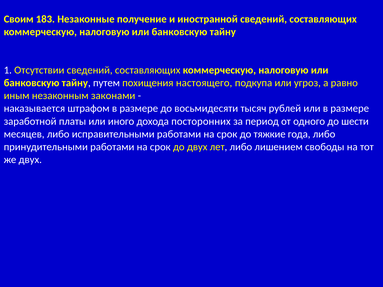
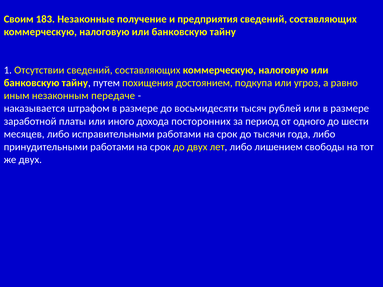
иностранной: иностранной -> предприятия
настоящего: настоящего -> достоянием
законами: законами -> передаче
тяжкие: тяжкие -> тысячи
